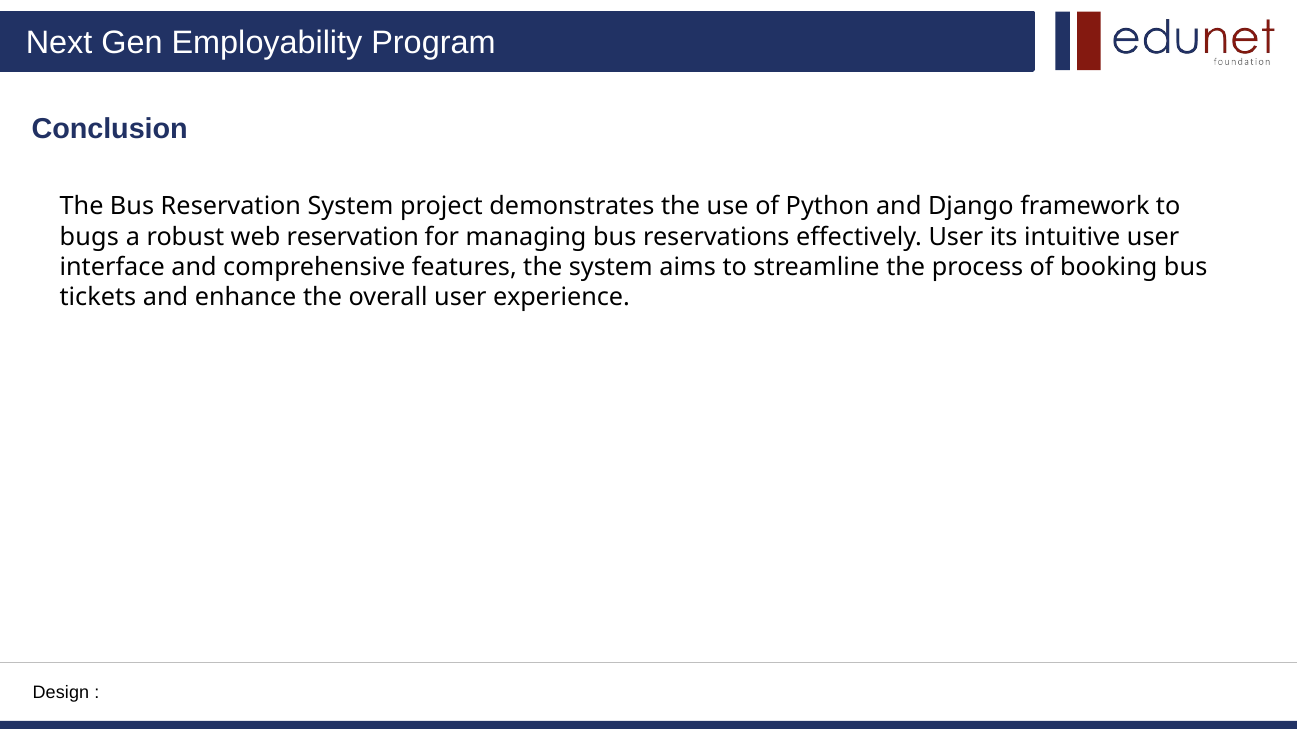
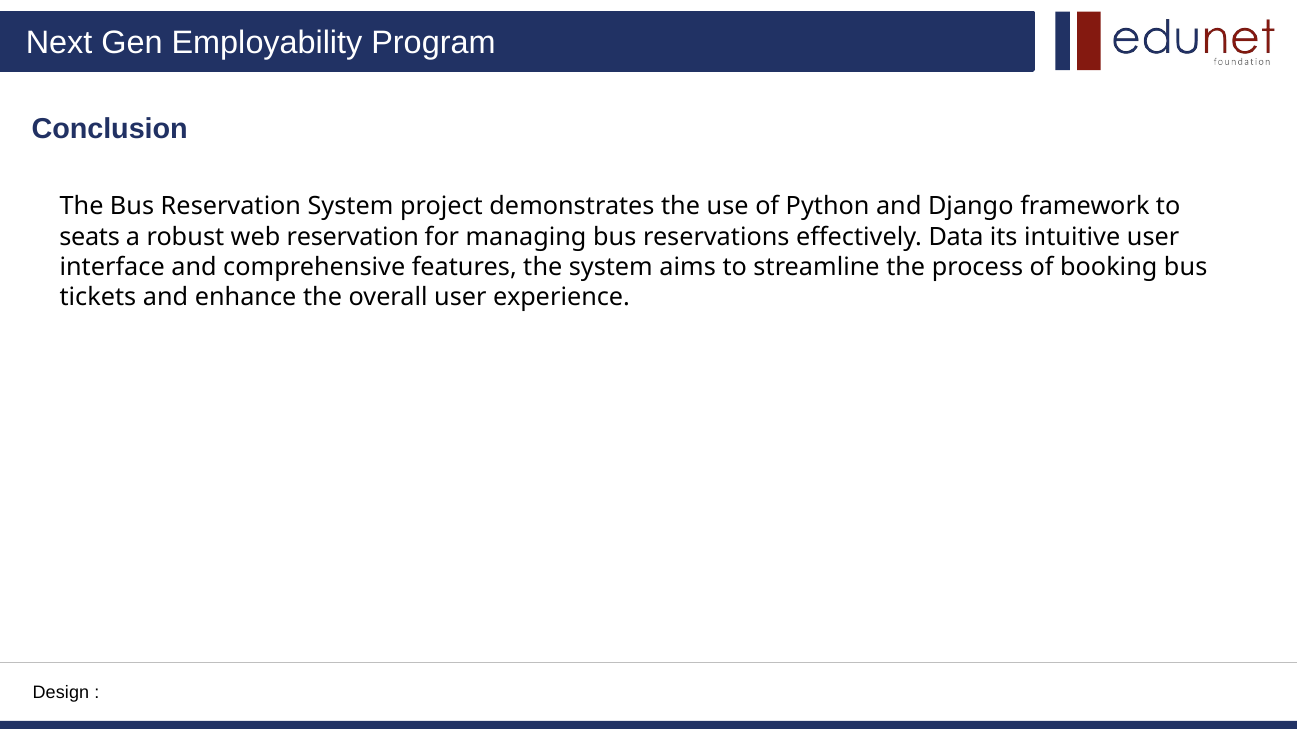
bugs: bugs -> seats
effectively User: User -> Data
